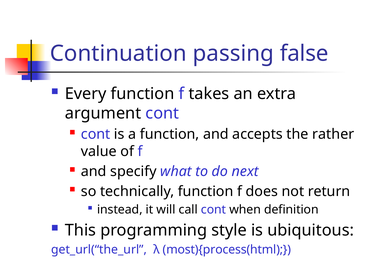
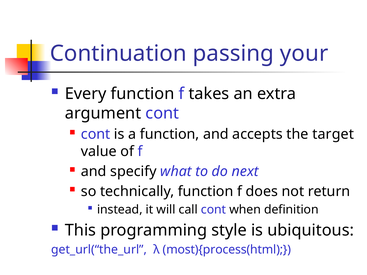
false: false -> your
rather: rather -> target
